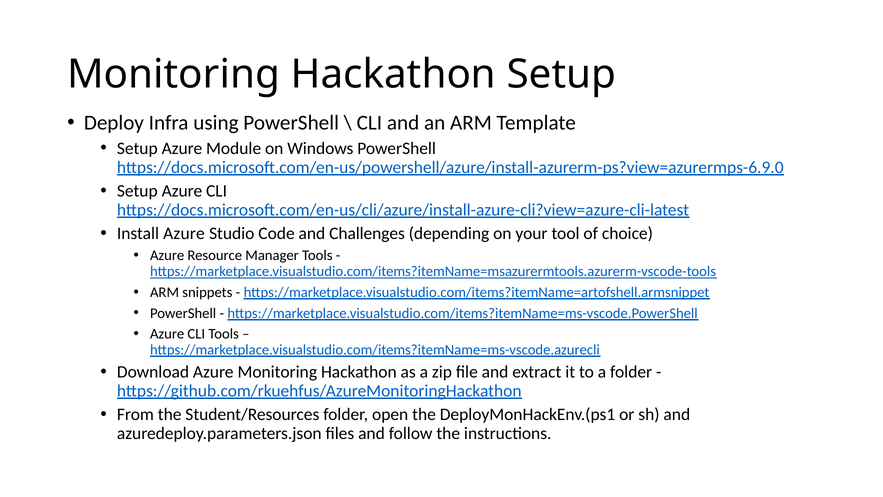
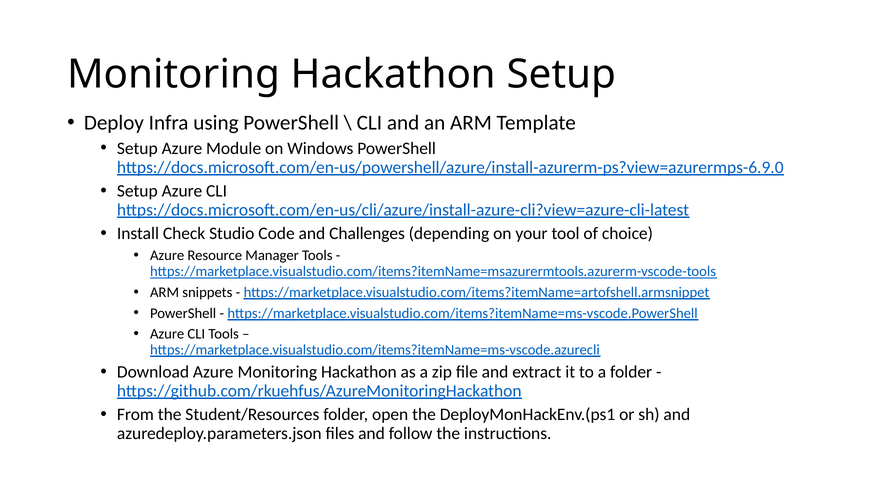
Install Azure: Azure -> Check
